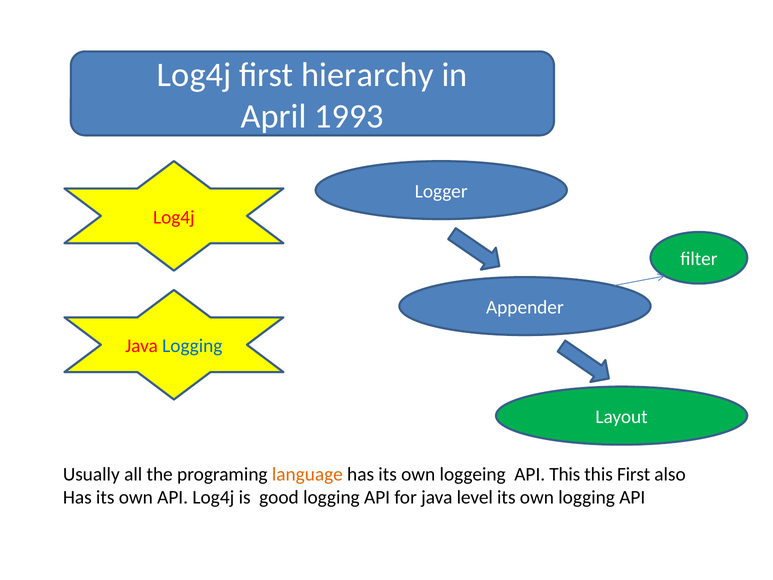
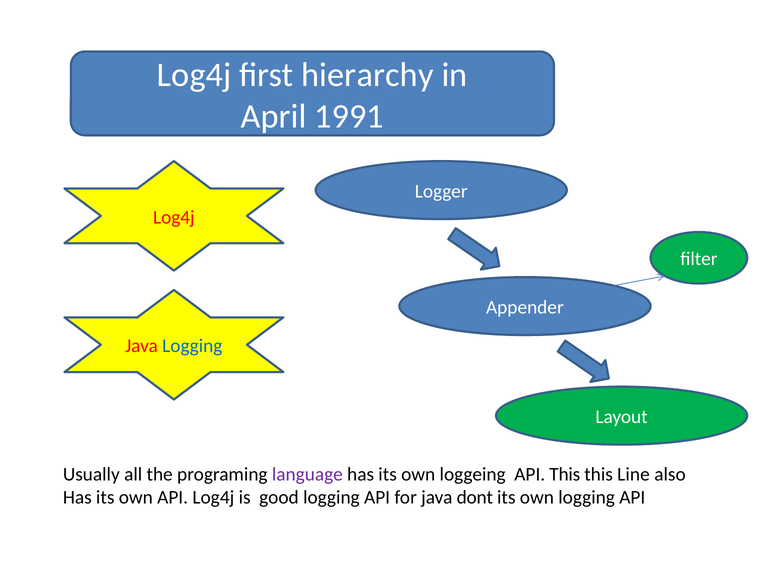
1993: 1993 -> 1991
language colour: orange -> purple
this First: First -> Line
level: level -> dont
